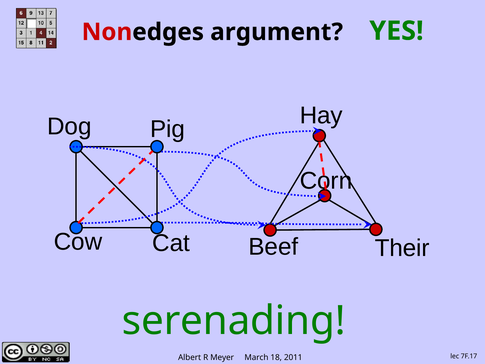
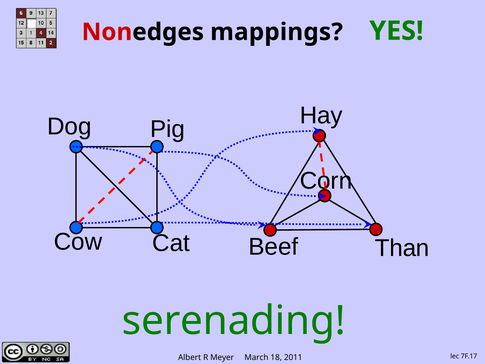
argument: argument -> mappings
Their: Their -> Than
